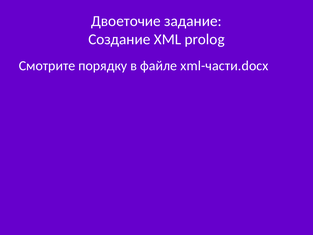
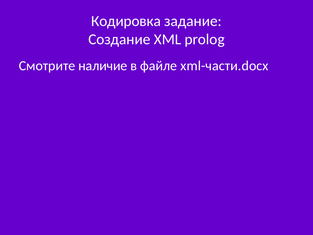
Двоеточие: Двоеточие -> Кодировка
порядку: порядку -> наличие
